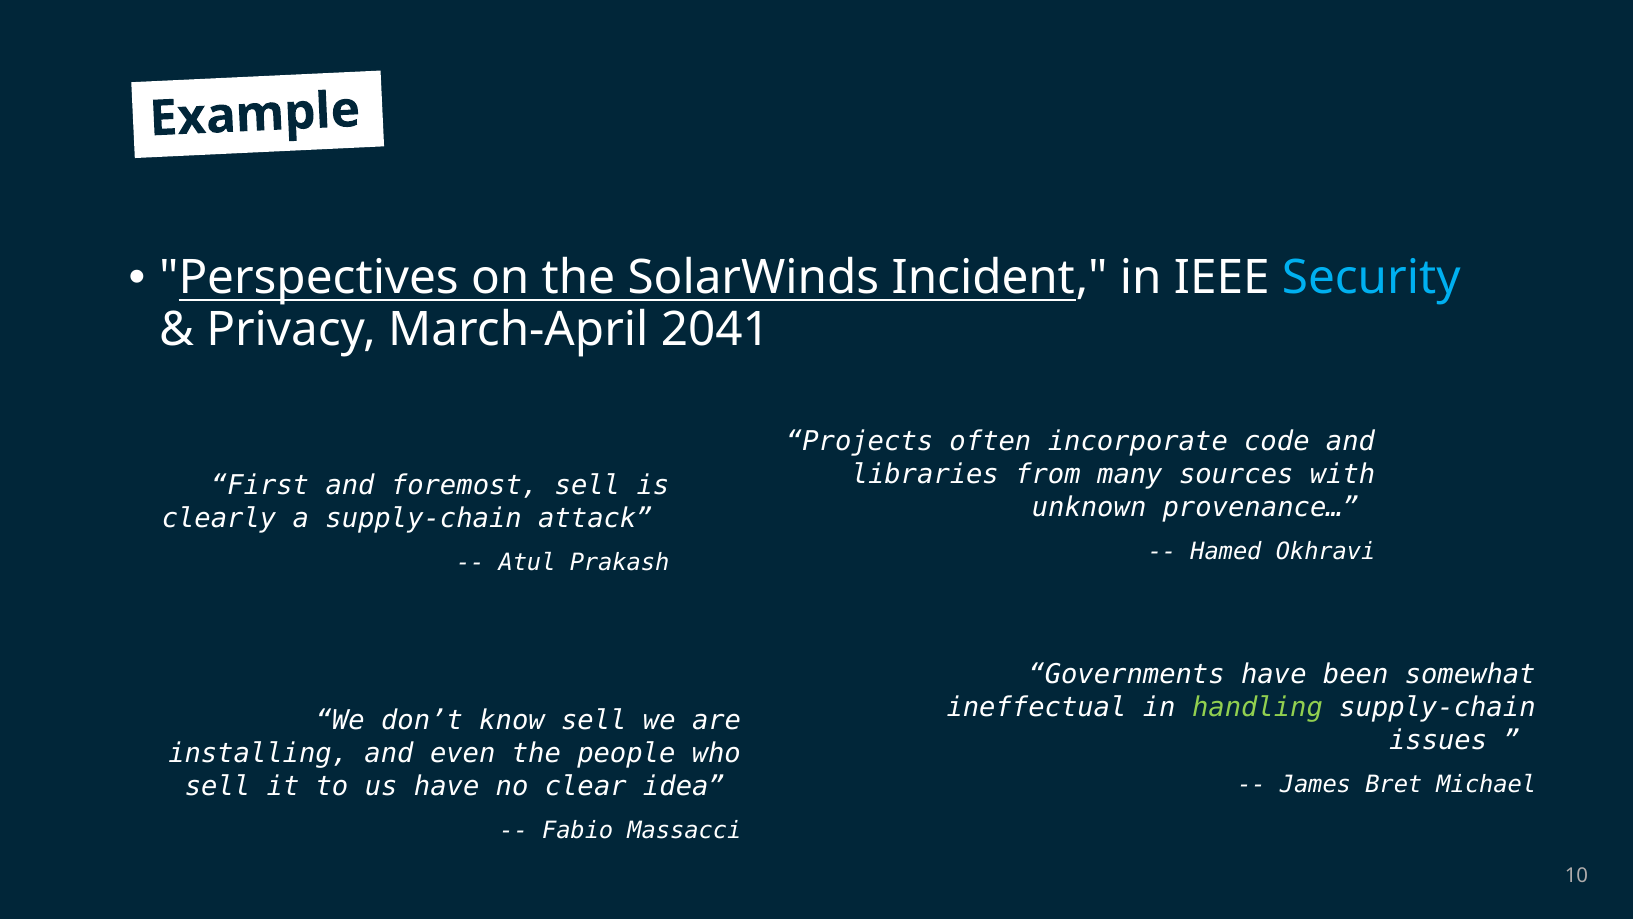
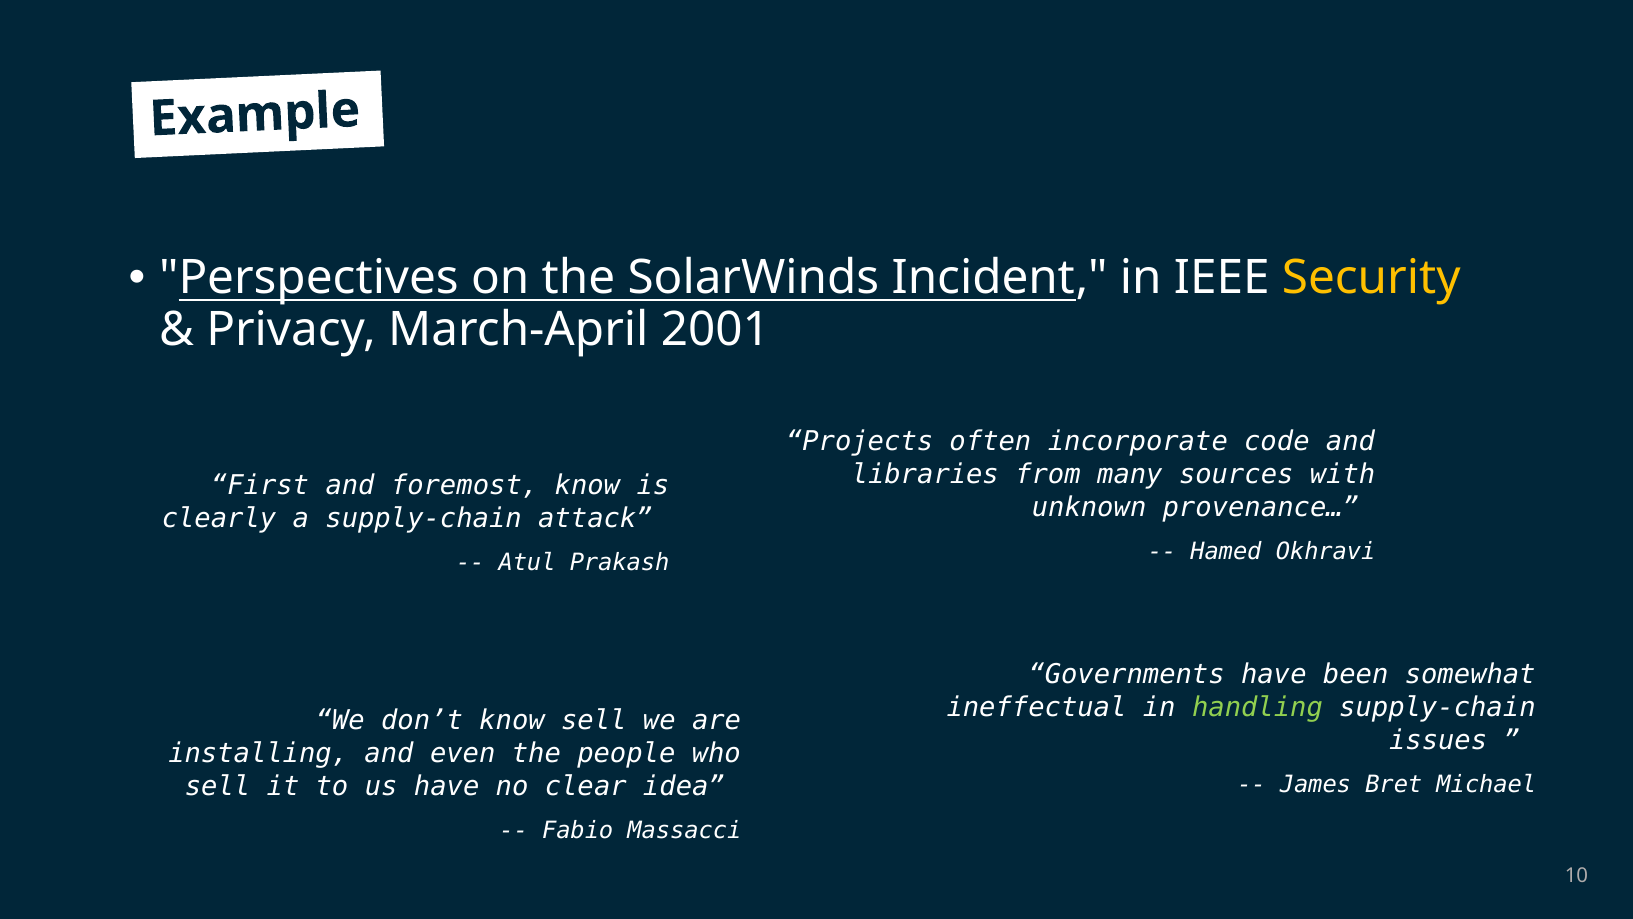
Security colour: light blue -> yellow
2041: 2041 -> 2001
foremost sell: sell -> know
